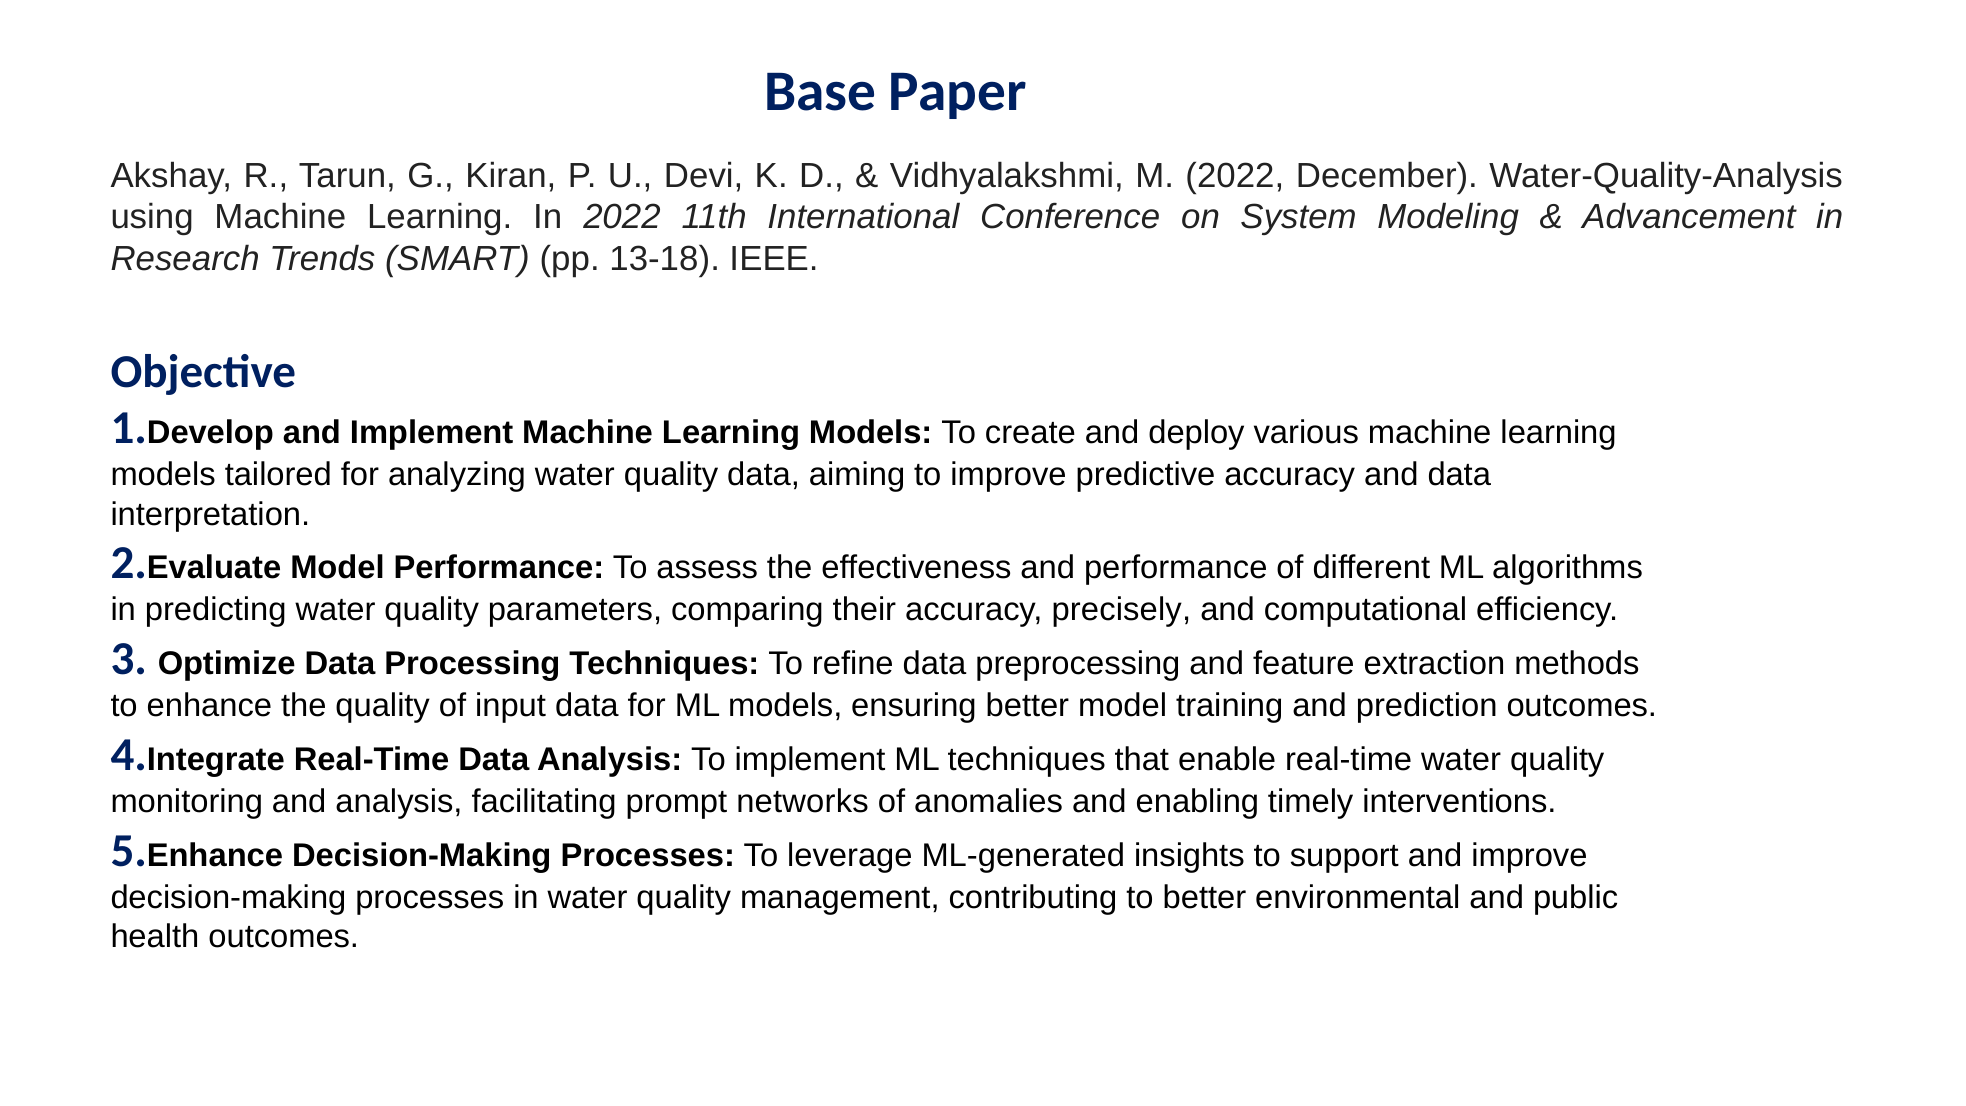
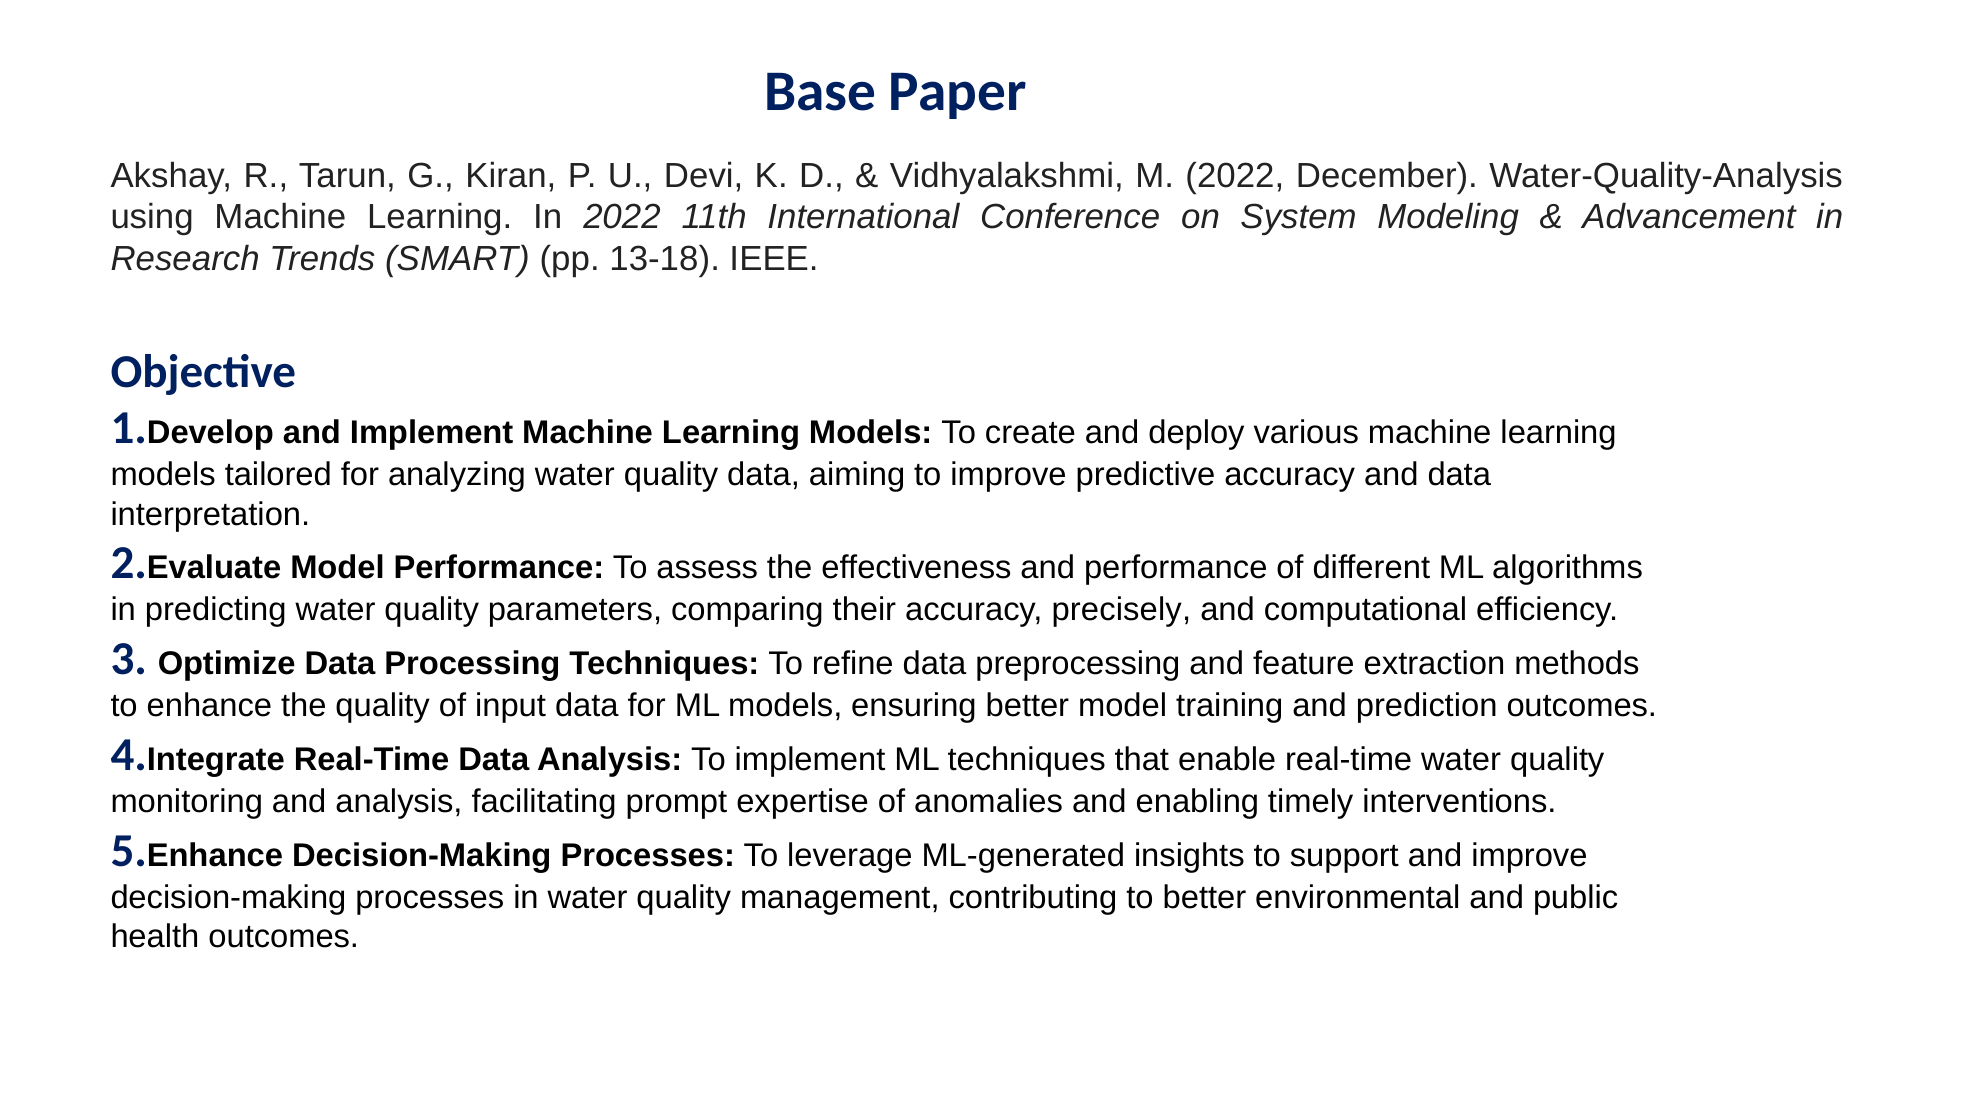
networks: networks -> expertise
